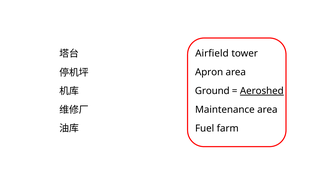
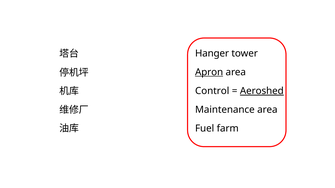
Airfield: Airfield -> Hanger
Apron underline: none -> present
Ground: Ground -> Control
